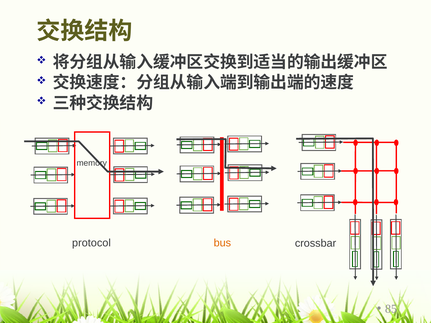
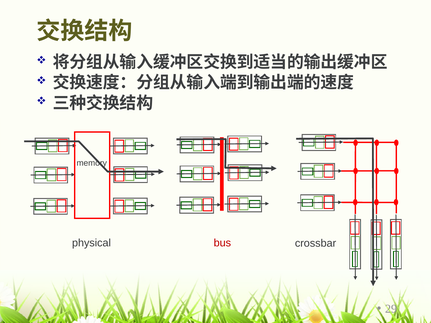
bus colour: orange -> red
protocol: protocol -> physical
85: 85 -> 29
